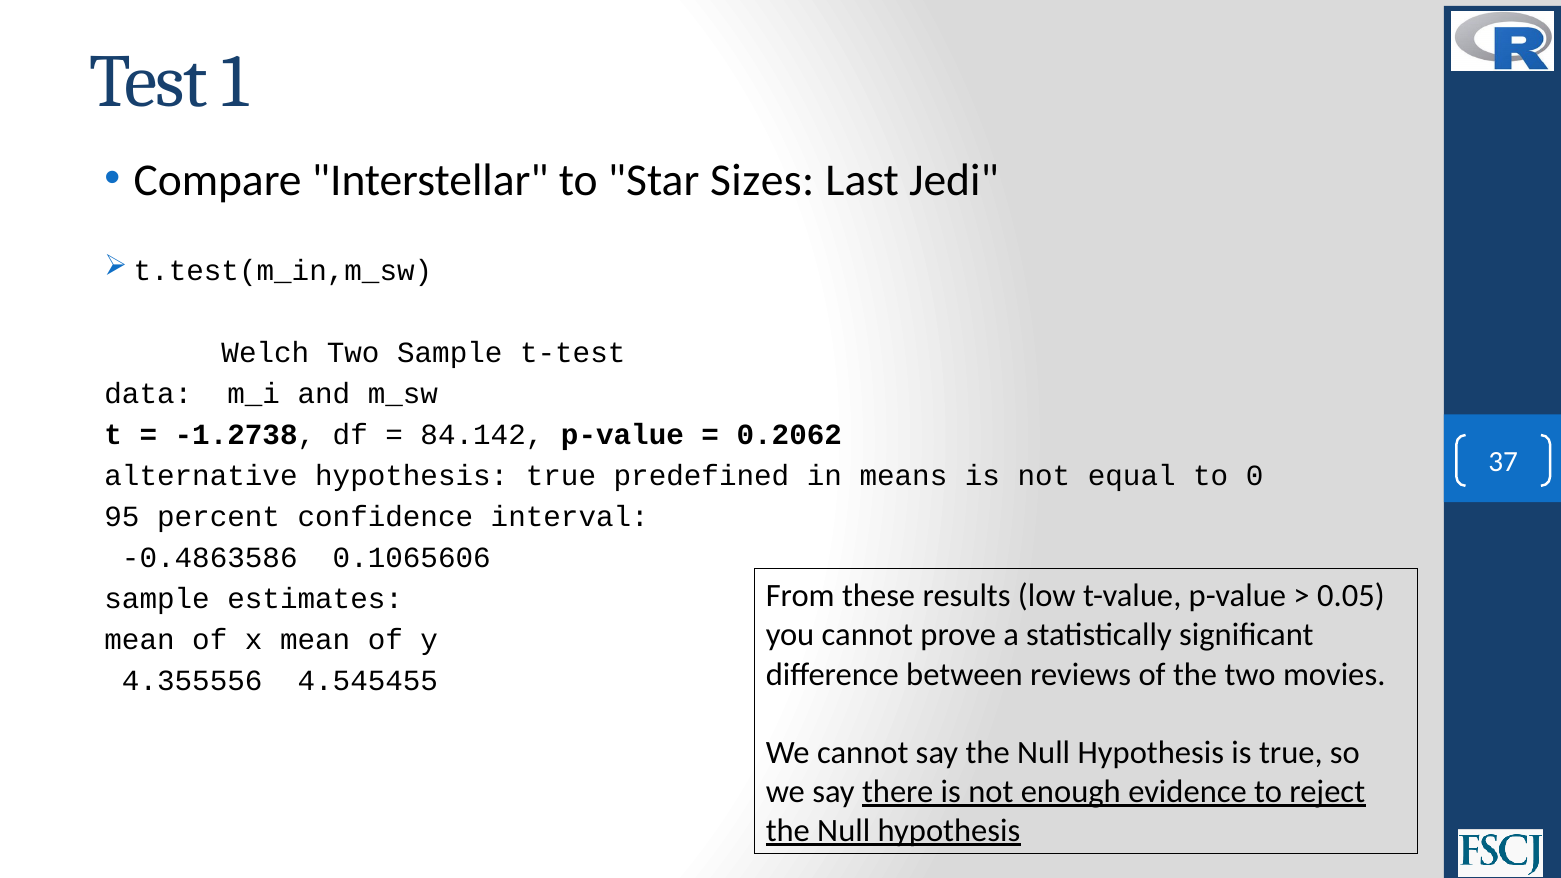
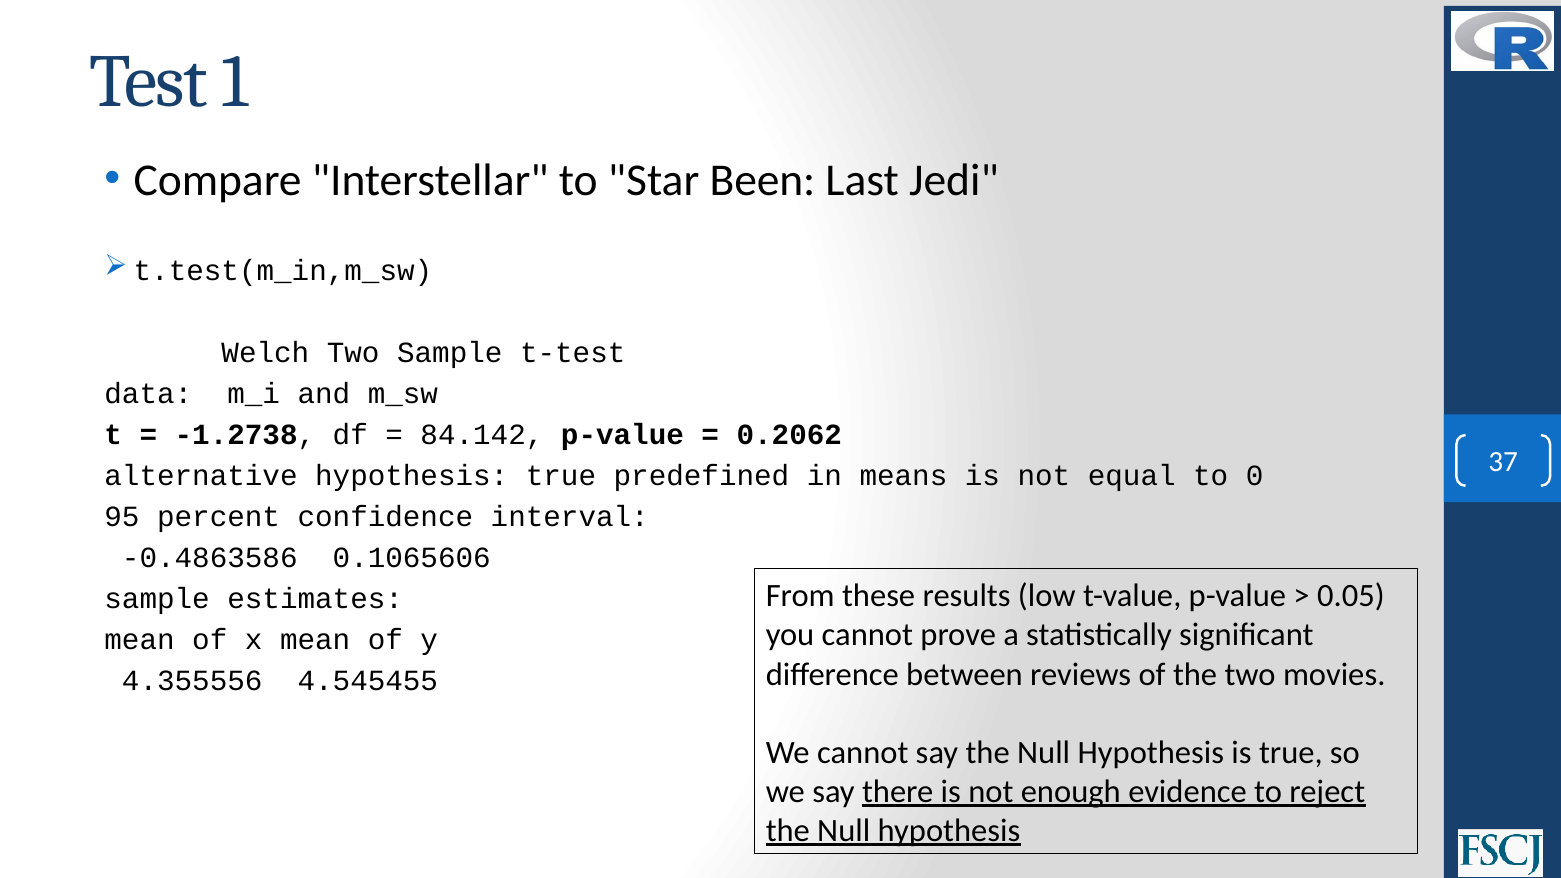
Sizes: Sizes -> Been
